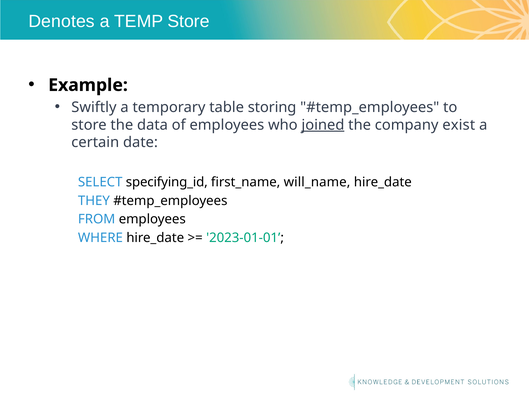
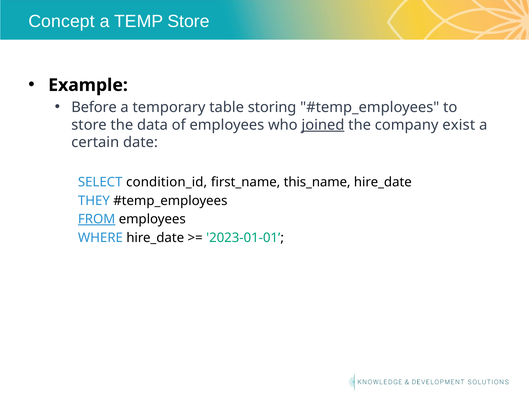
Denotes: Denotes -> Concept
Swiftly: Swiftly -> Before
specifying_id: specifying_id -> condition_id
will_name: will_name -> this_name
FROM underline: none -> present
